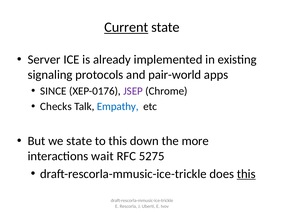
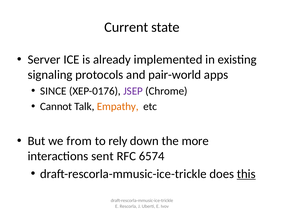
Current underline: present -> none
Checks: Checks -> Cannot
Empathy colour: blue -> orange
we state: state -> from
to this: this -> rely
wait: wait -> sent
5275: 5275 -> 6574
